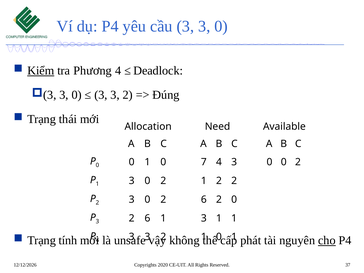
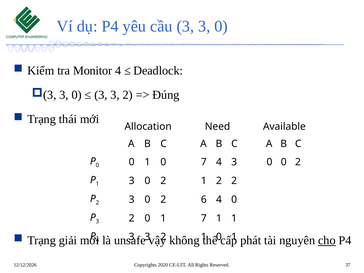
Kiểm underline: present -> none
Phương: Phương -> Monitor
6 2: 2 -> 4
3 2 6: 6 -> 0
3 at (204, 218): 3 -> 7
tính: tính -> giải
